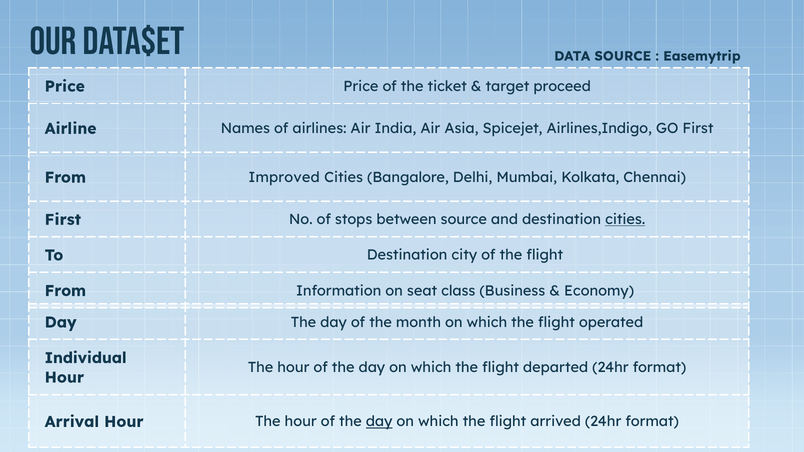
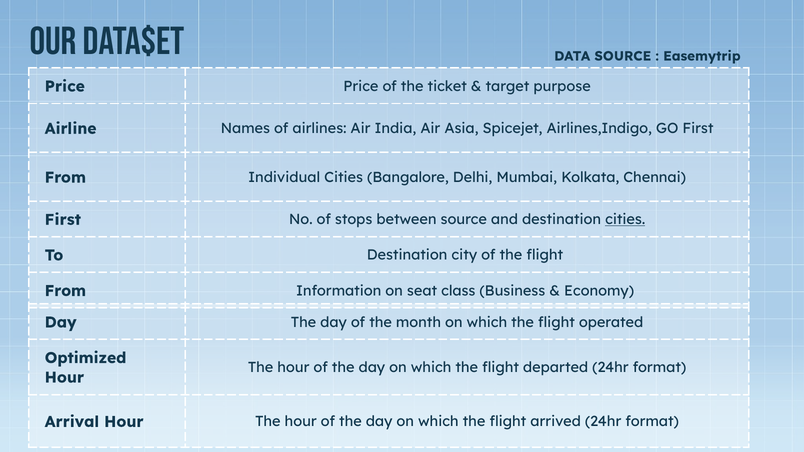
proceed: proceed -> purpose
Improved: Improved -> Individual
Individual: Individual -> Optimized
day at (379, 422) underline: present -> none
